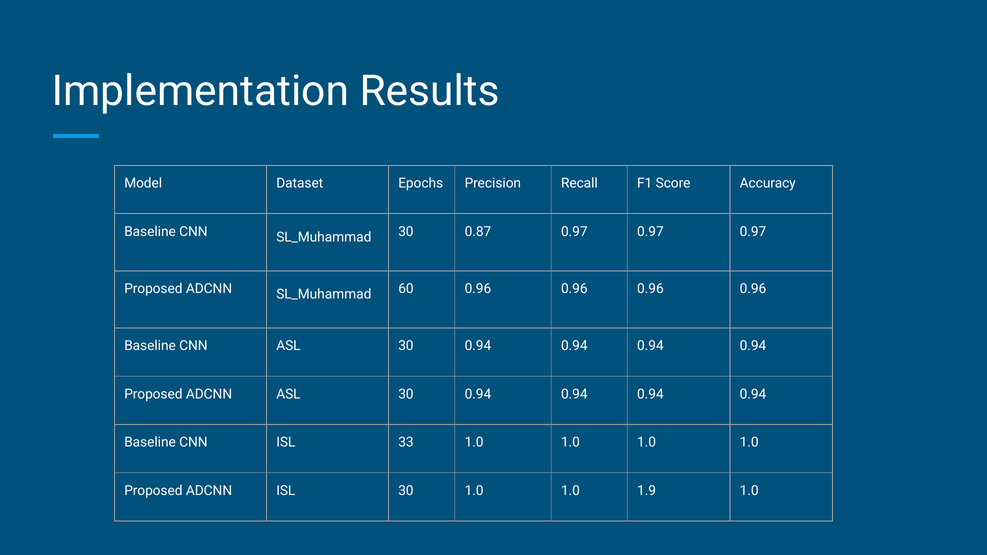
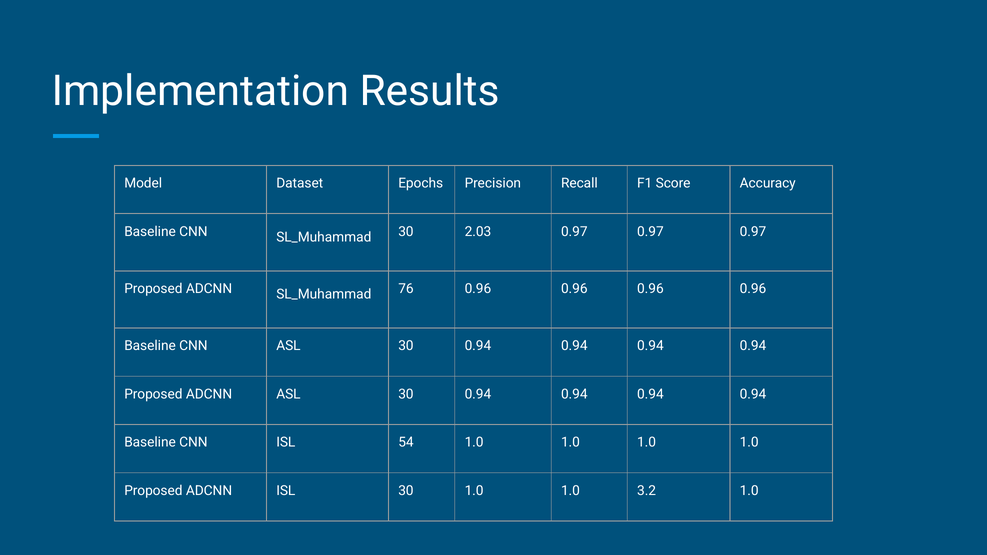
0.87: 0.87 -> 2.03
60: 60 -> 76
33: 33 -> 54
1.9: 1.9 -> 3.2
